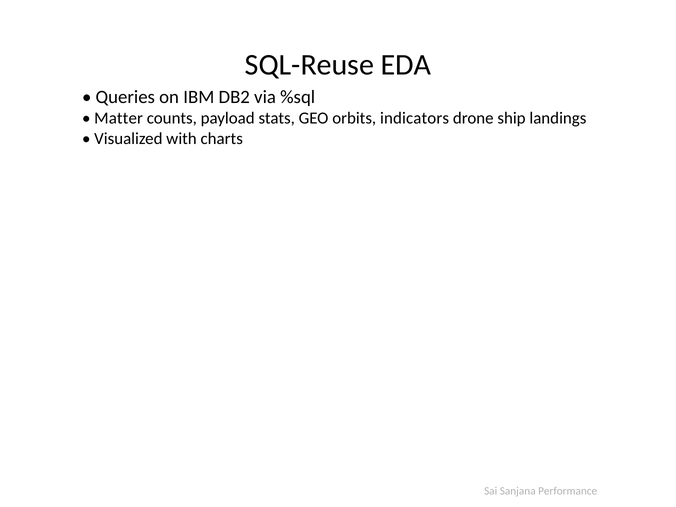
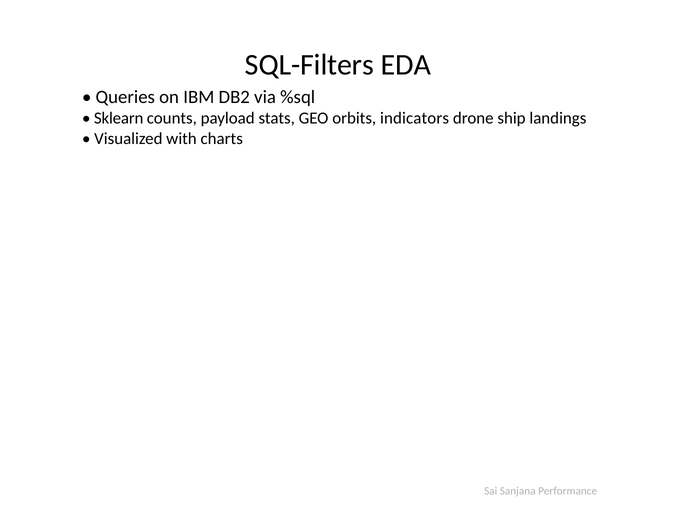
SQL-Reuse: SQL-Reuse -> SQL-Filters
Matter: Matter -> Sklearn
